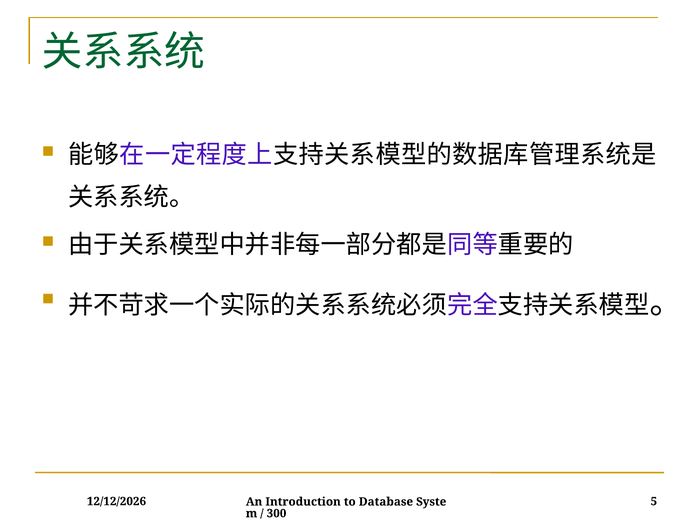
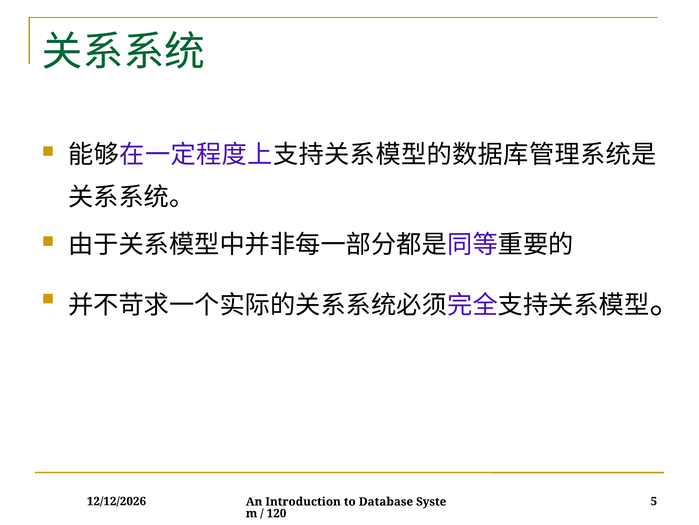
300: 300 -> 120
